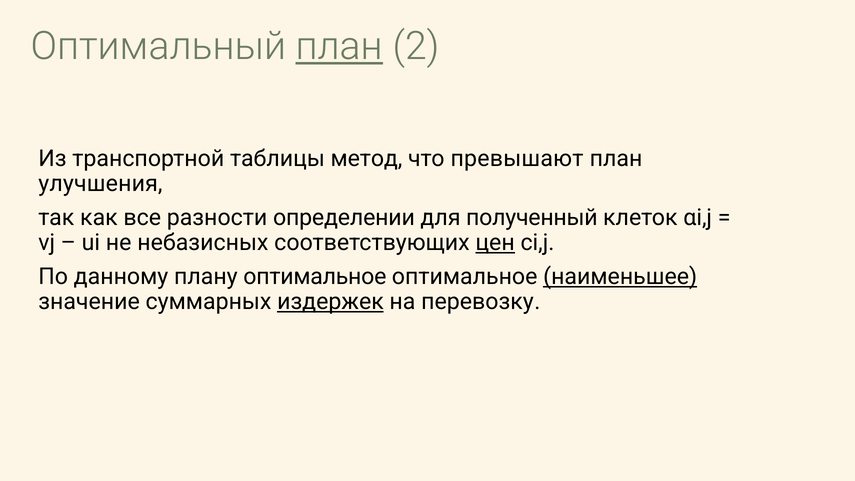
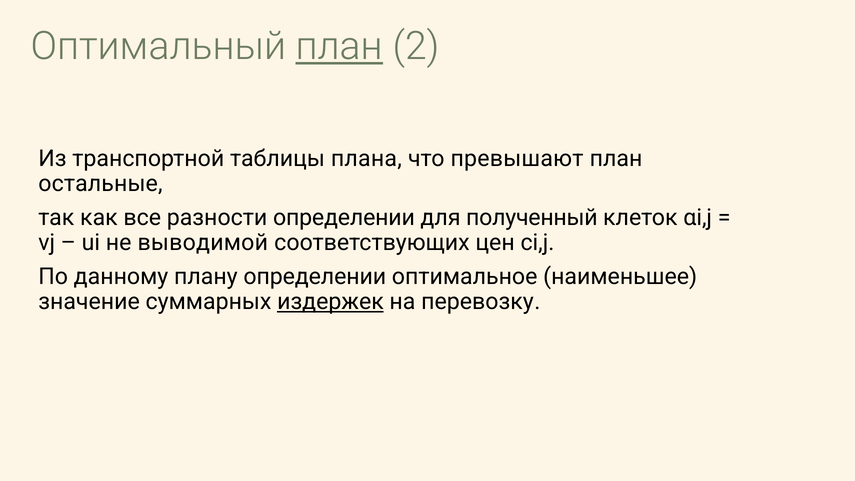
метод: метод -> плана
улучшения: улучшения -> остальные
небазисных: небазисных -> выводимой
цен underline: present -> none
плану оптимальное: оптимальное -> определении
наименьшее underline: present -> none
